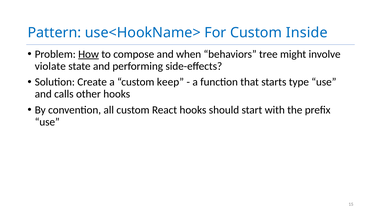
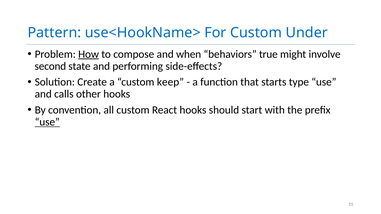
Inside: Inside -> Under
tree: tree -> true
violate: violate -> second
use at (47, 122) underline: none -> present
